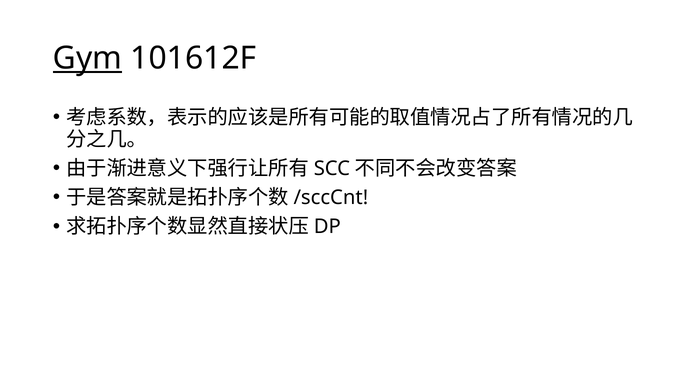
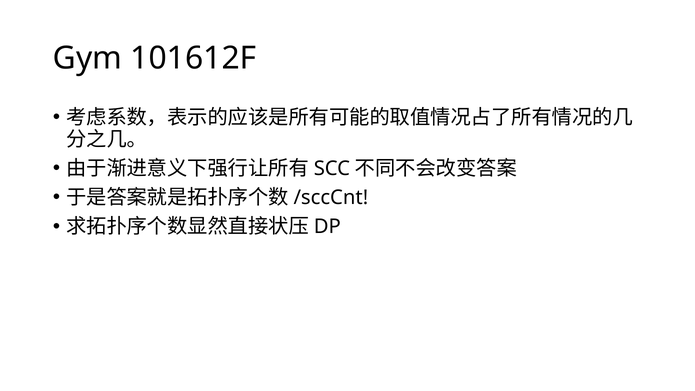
Gym underline: present -> none
